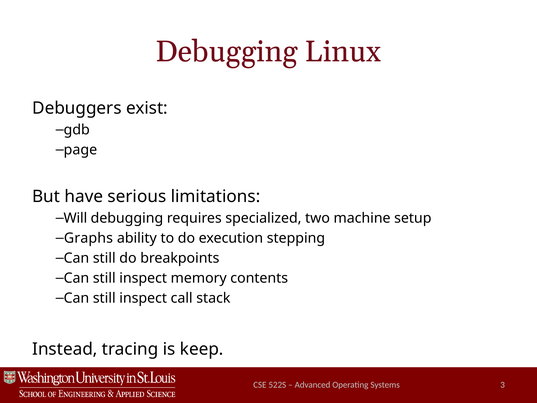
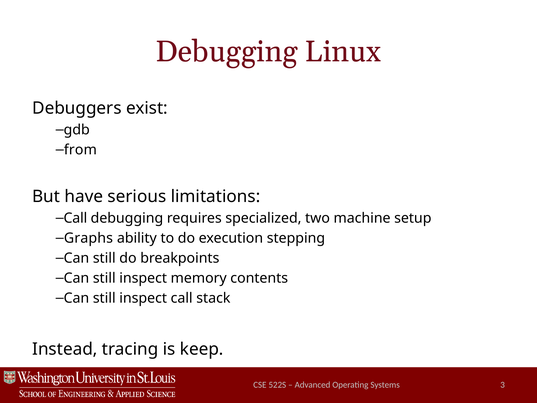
page: page -> from
Will at (75, 218): Will -> Call
